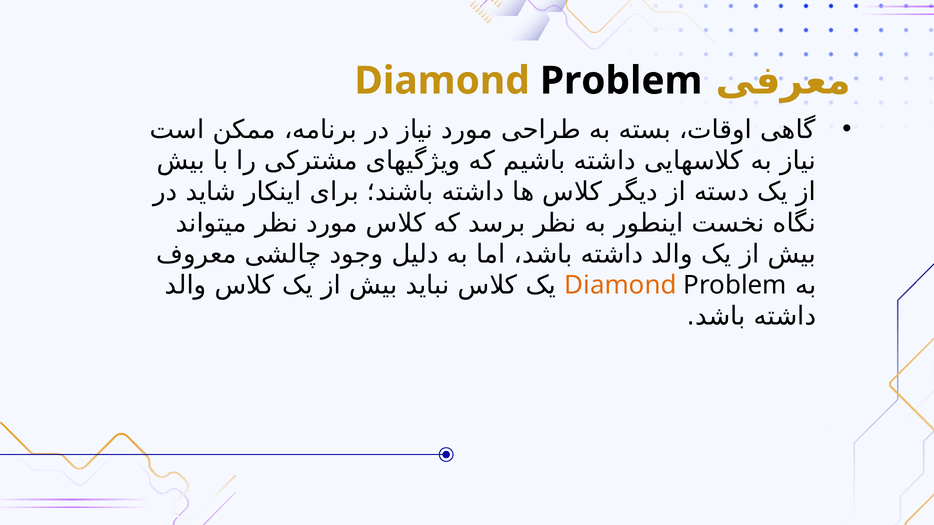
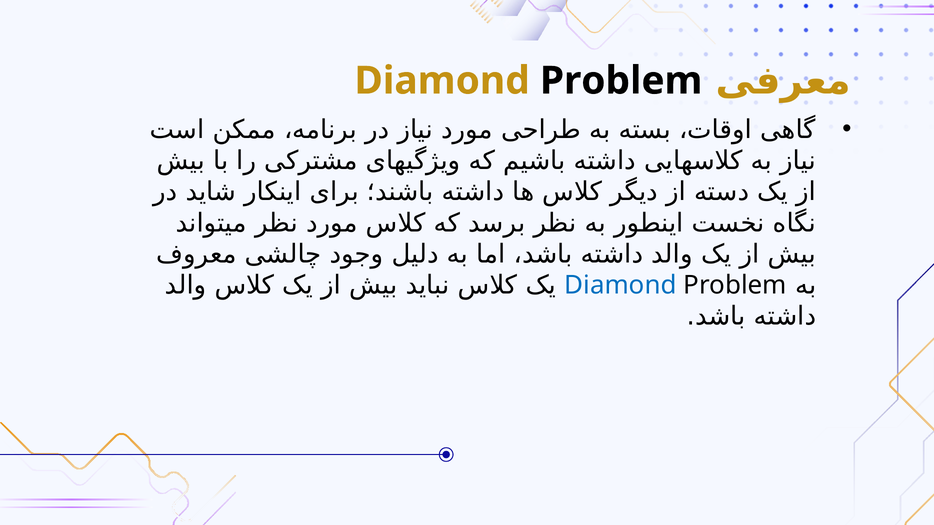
Diamond at (621, 285) colour: orange -> blue
